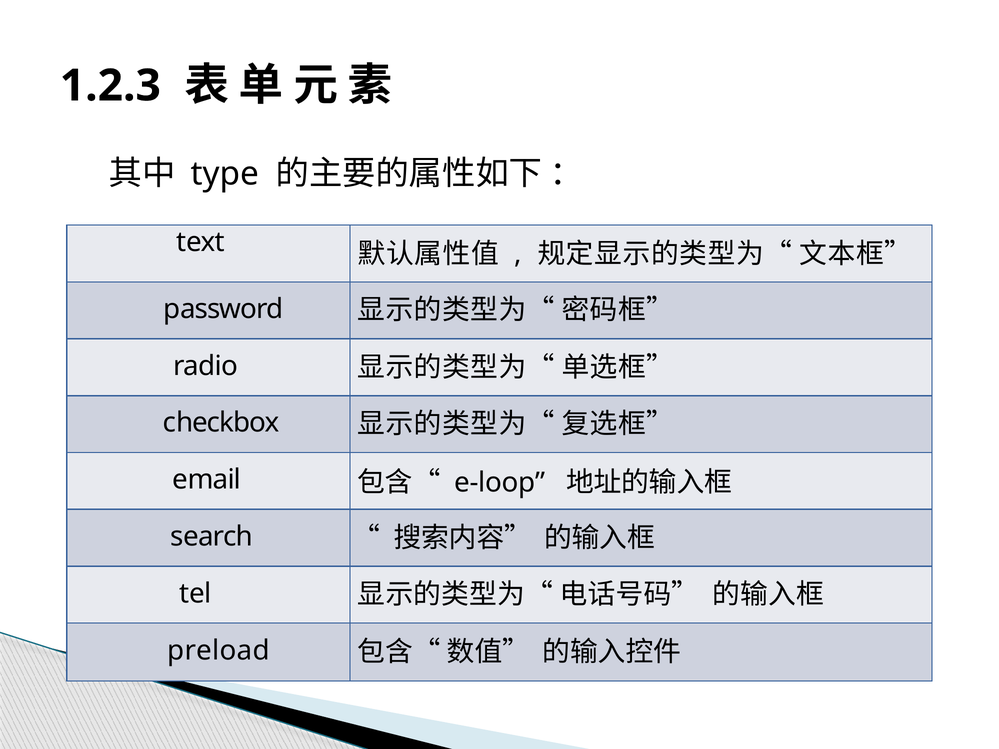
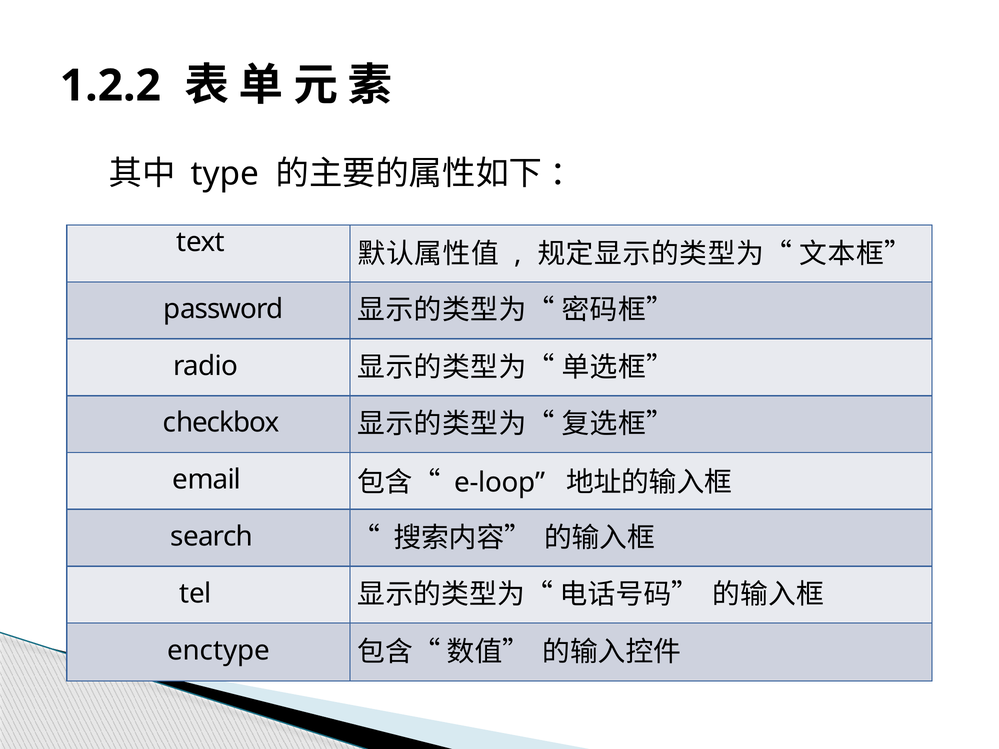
1.2.3: 1.2.3 -> 1.2.2
preload: preload -> enctype
